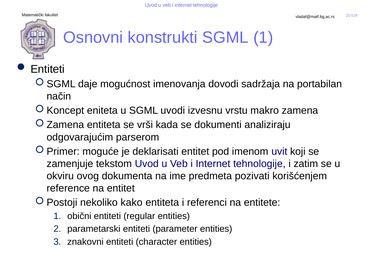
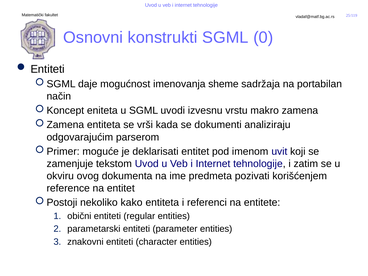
SGML 1: 1 -> 0
dovodi: dovodi -> sheme
